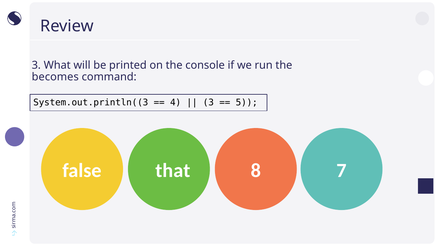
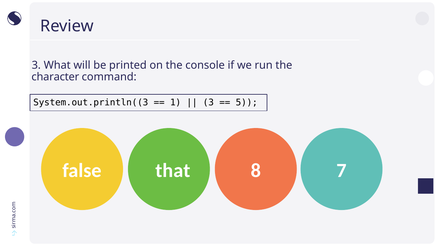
becomes: becomes -> character
4: 4 -> 1
